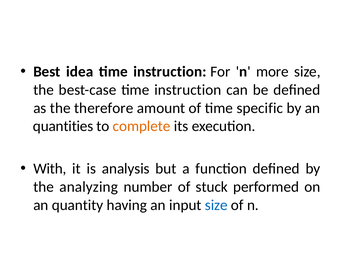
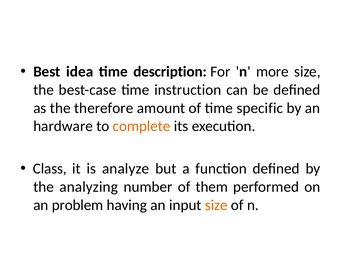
instruction at (170, 72): instruction -> description
quantities: quantities -> hardware
With: With -> Class
analysis: analysis -> analyze
stuck: stuck -> them
quantity: quantity -> problem
size at (216, 205) colour: blue -> orange
